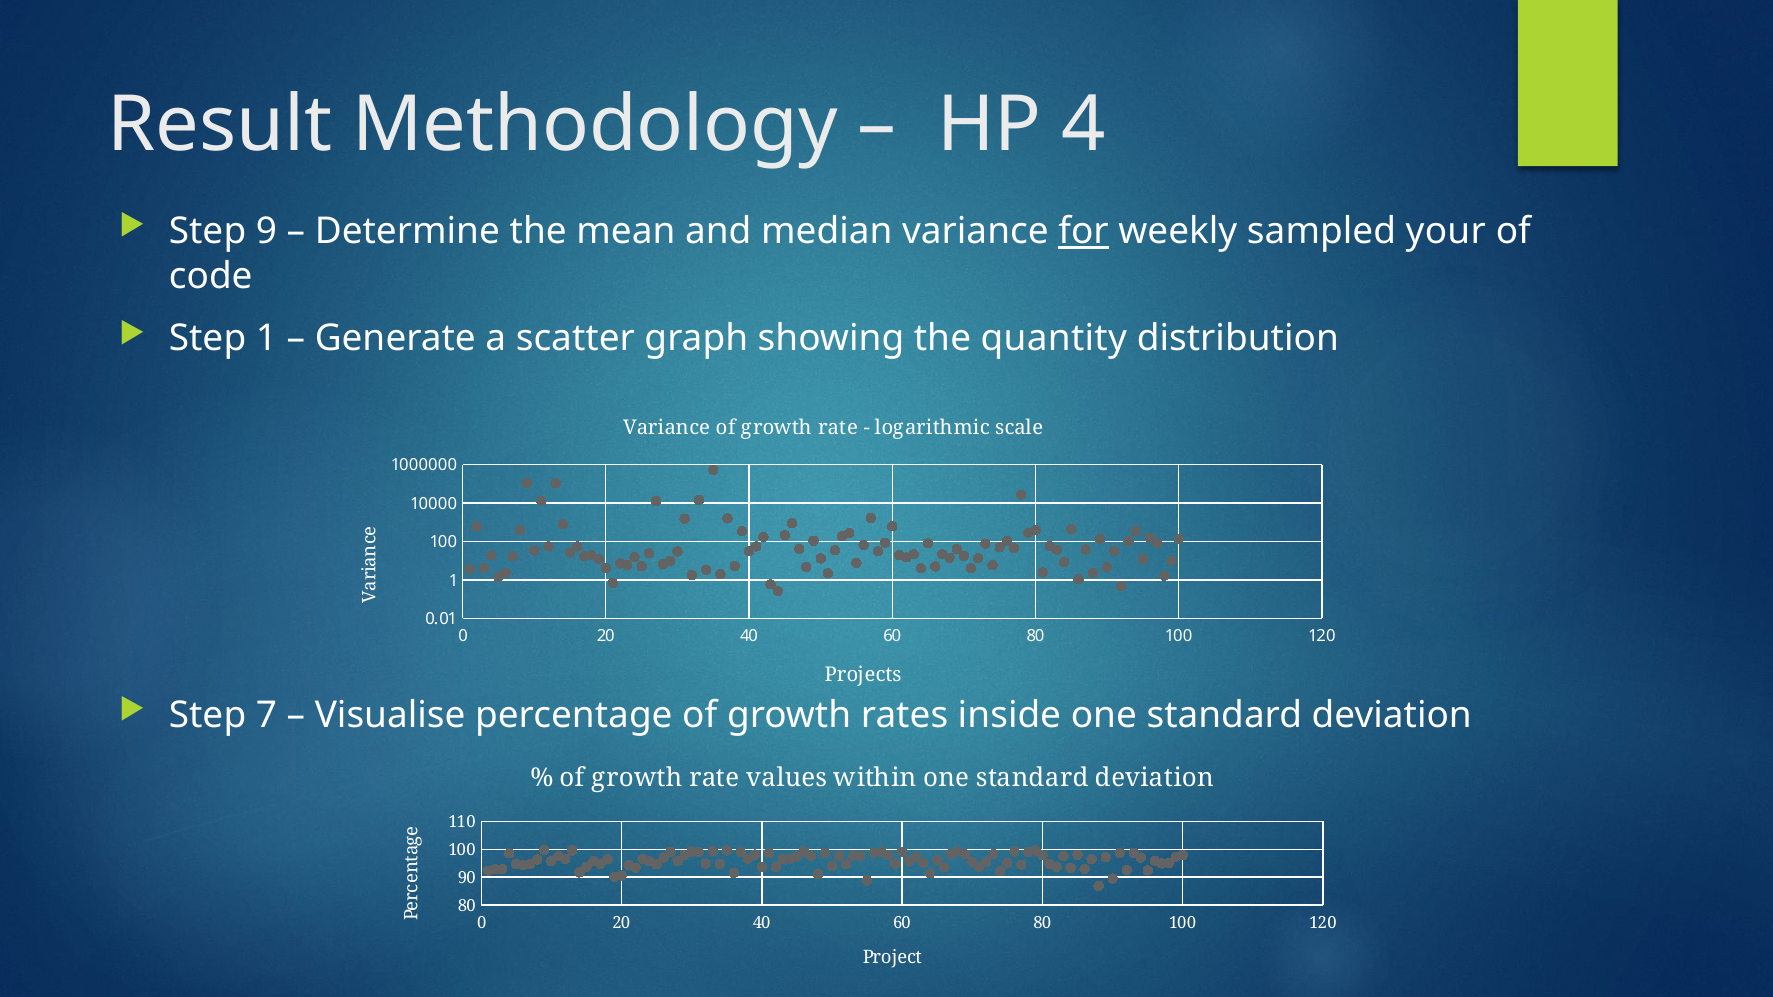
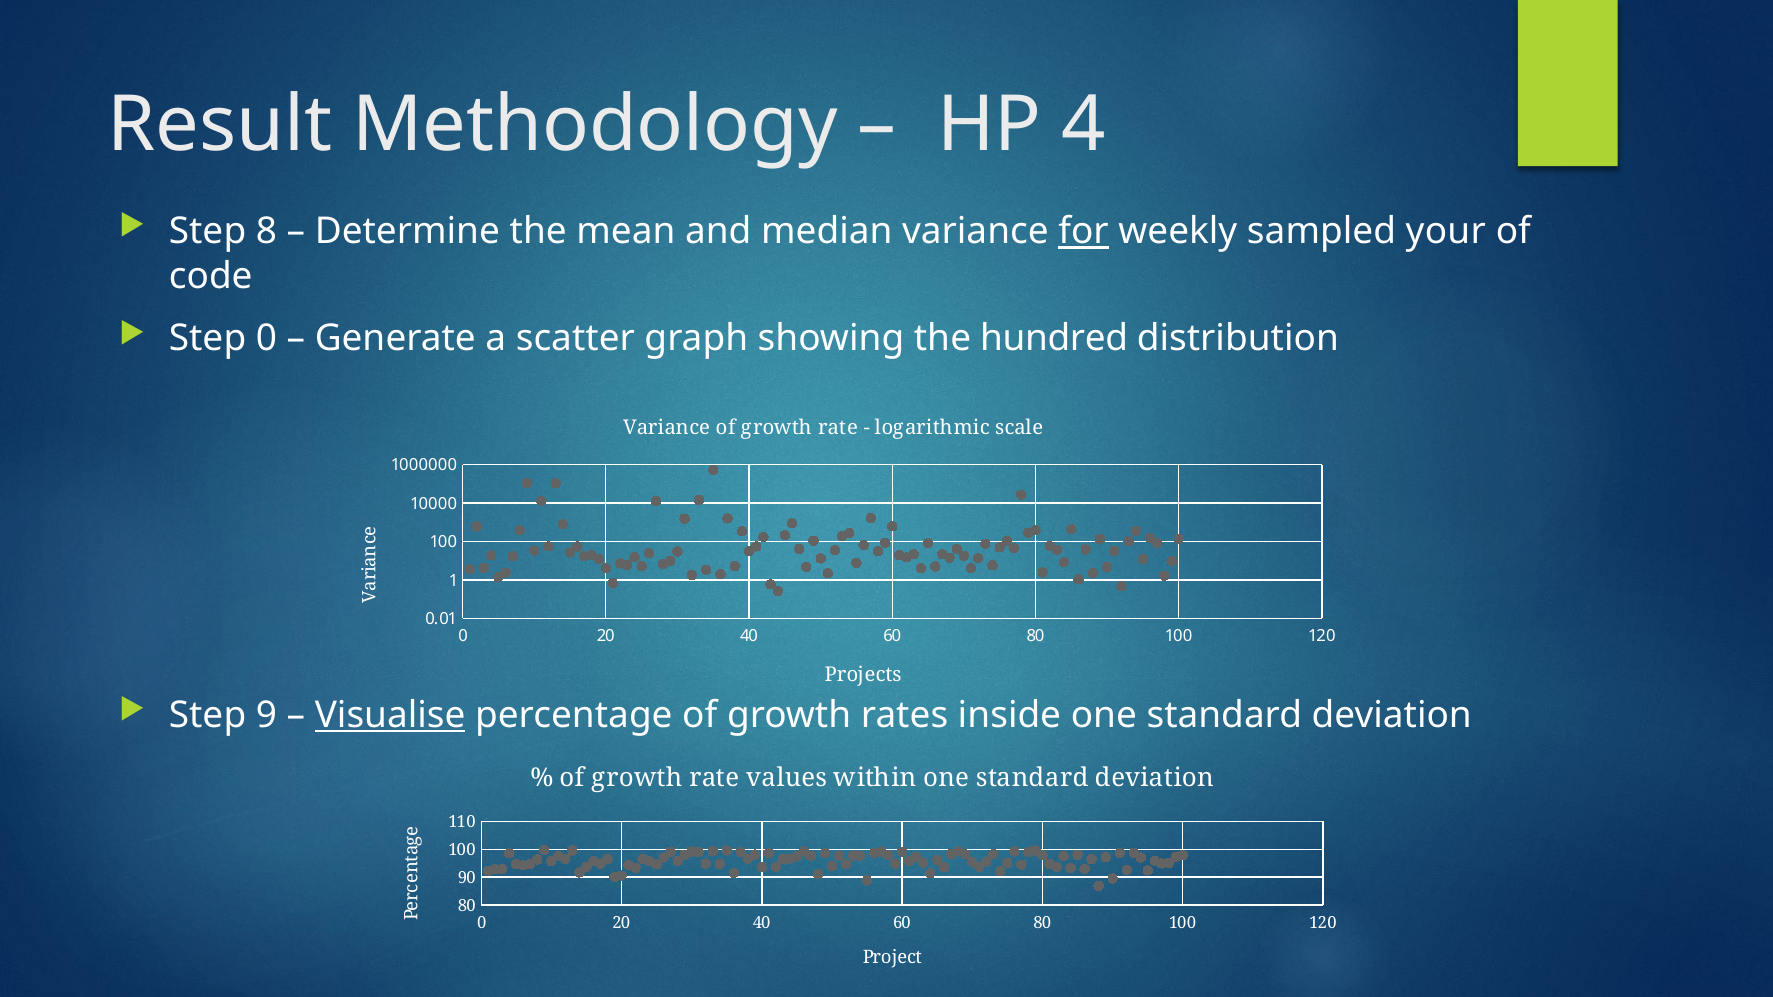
9: 9 -> 8
Step 1: 1 -> 0
quantity: quantity -> hundred
7: 7 -> 9
Visualise underline: none -> present
